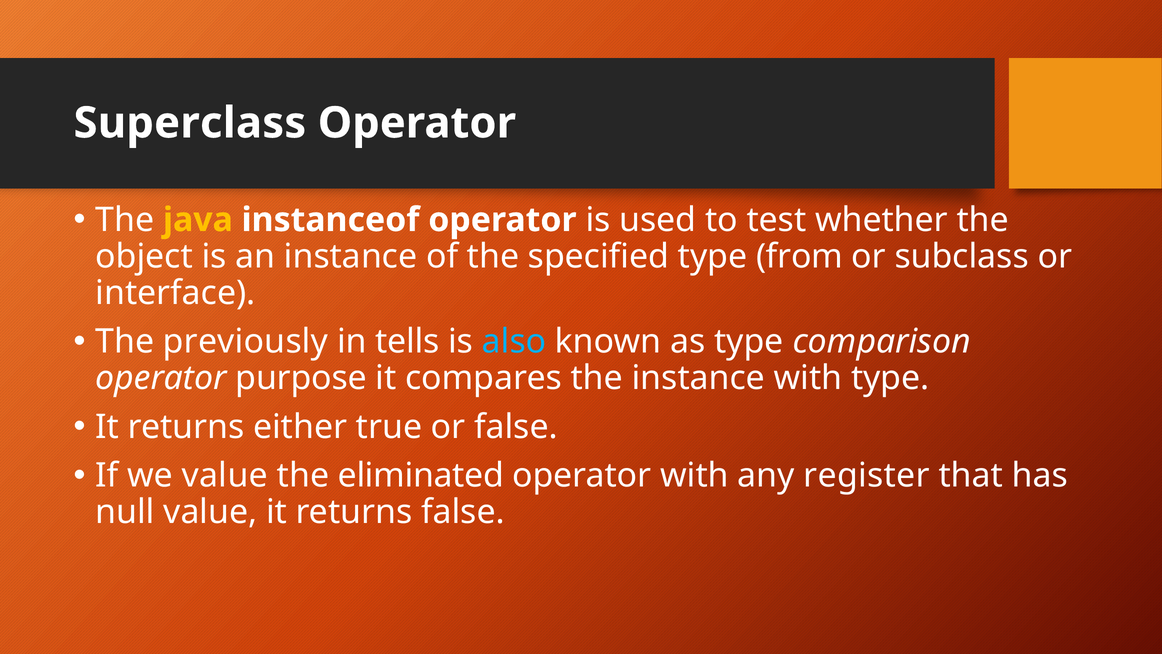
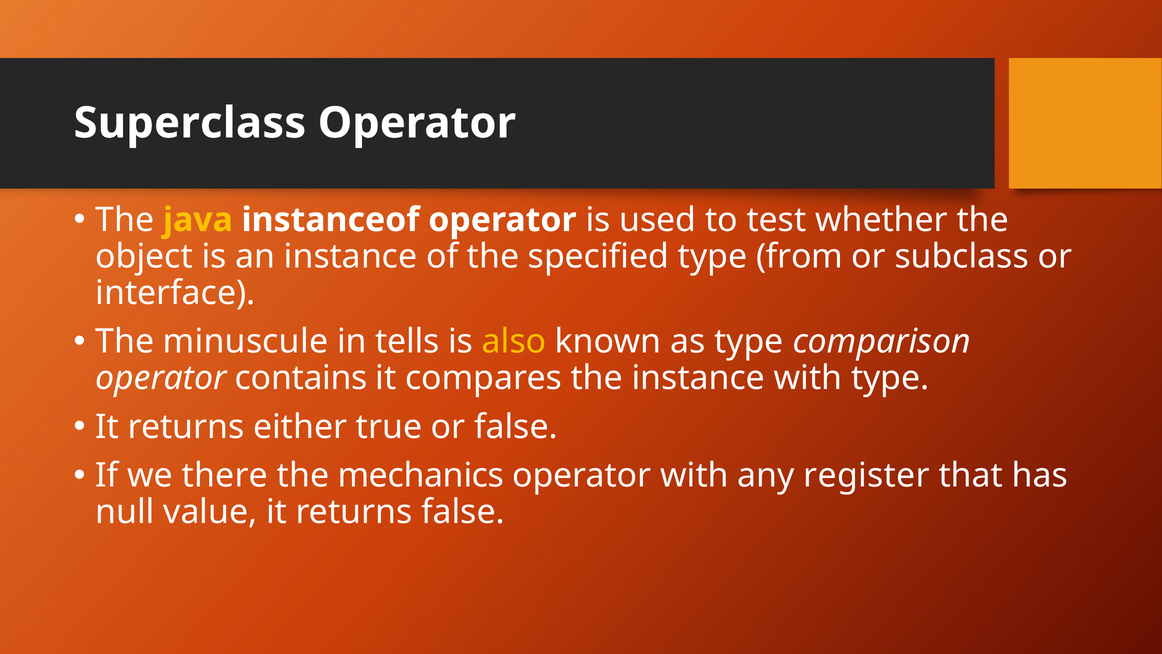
previously: previously -> minuscule
also colour: light blue -> yellow
purpose: purpose -> contains
we value: value -> there
eliminated: eliminated -> mechanics
